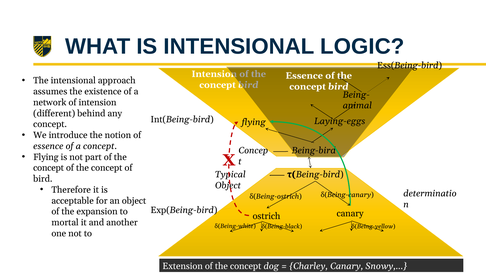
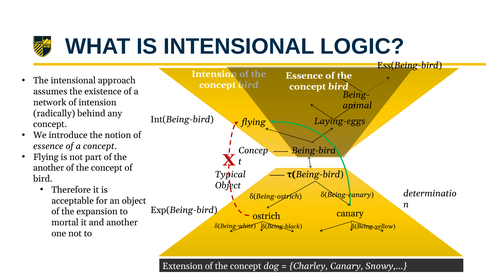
different: different -> radically
concept at (49, 168): concept -> another
